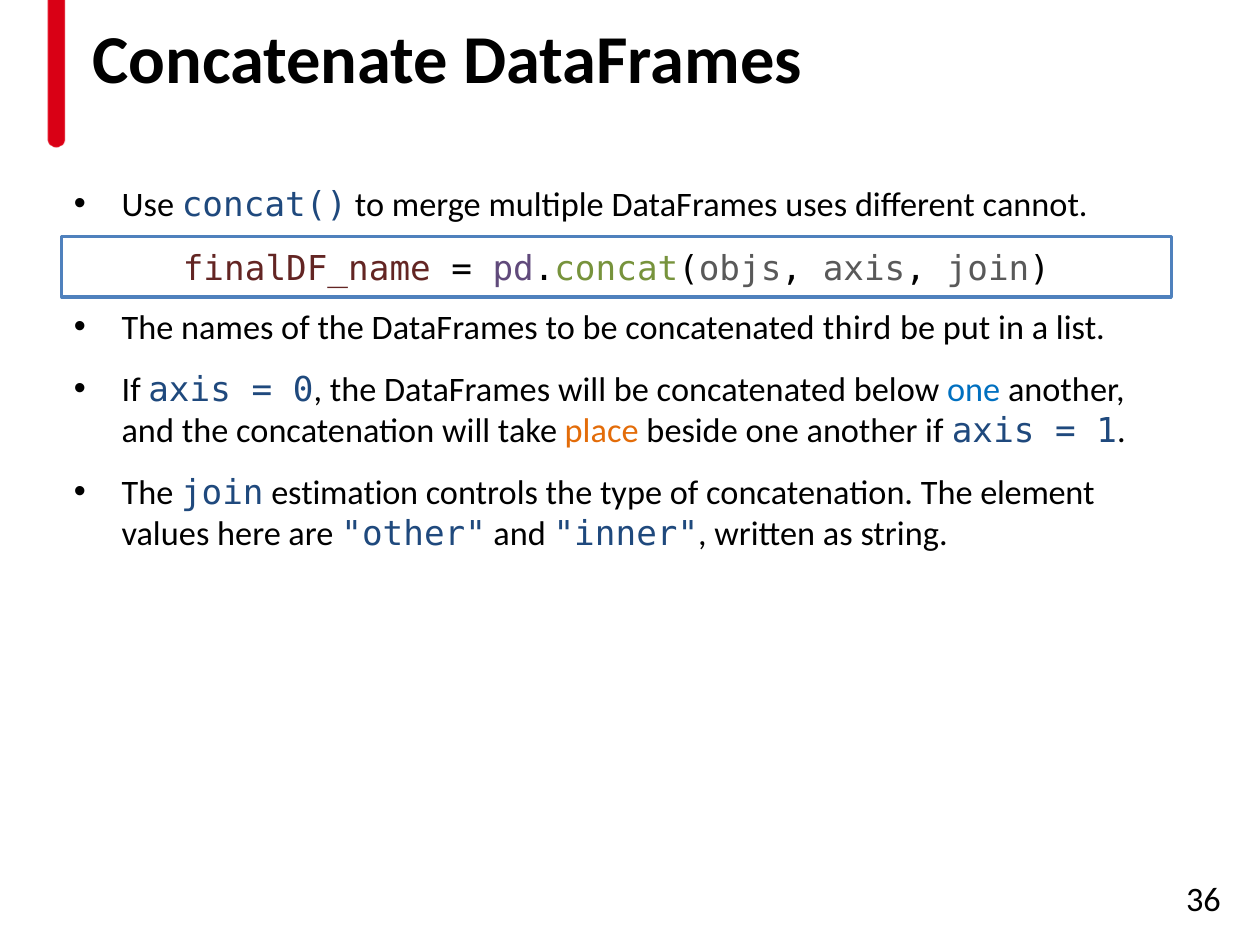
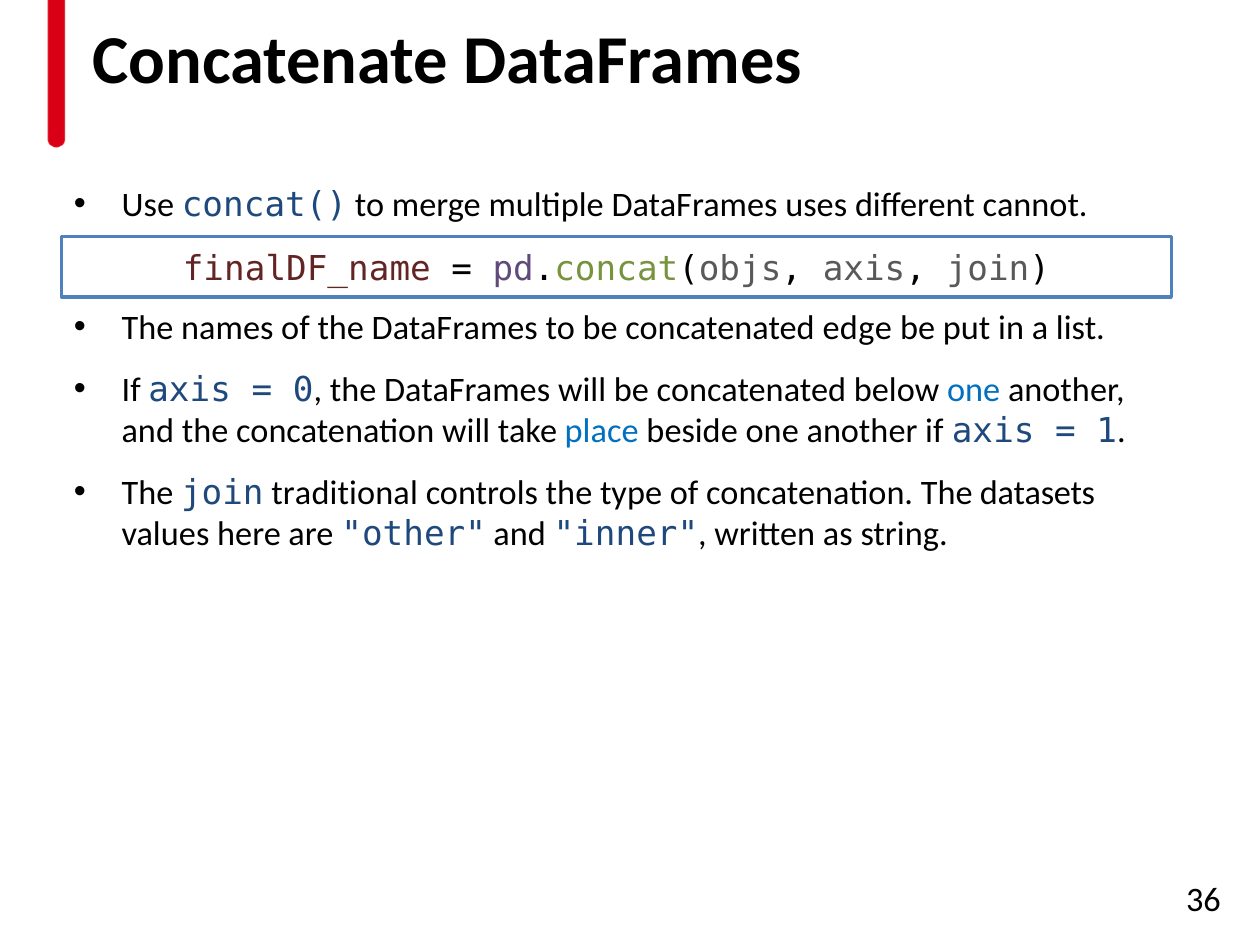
third: third -> edge
place colour: orange -> blue
estimation: estimation -> traditional
element: element -> datasets
